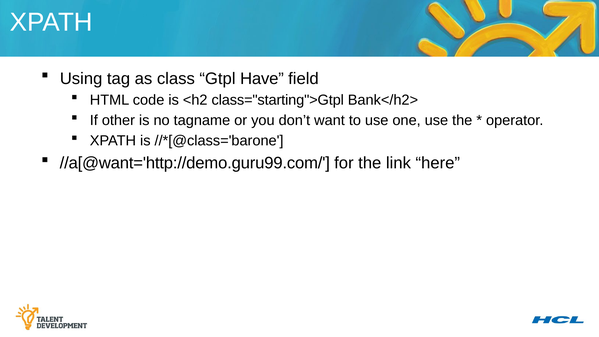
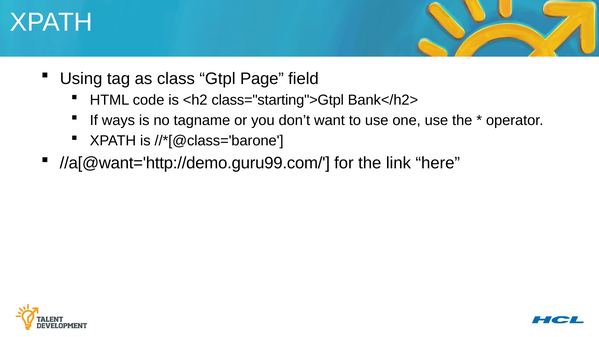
Have: Have -> Page
other: other -> ways
